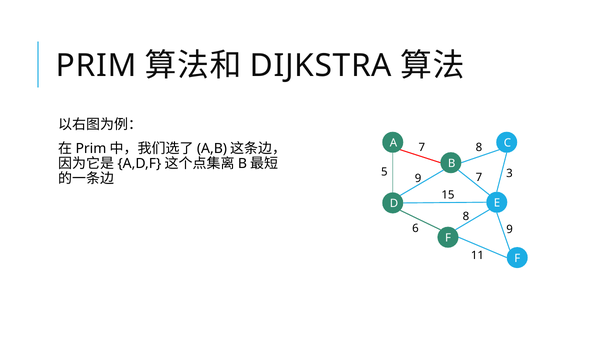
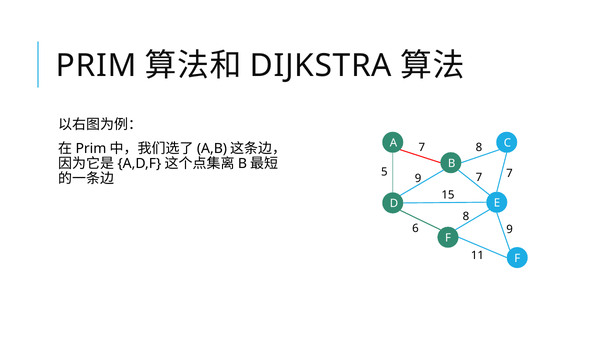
7 3: 3 -> 7
